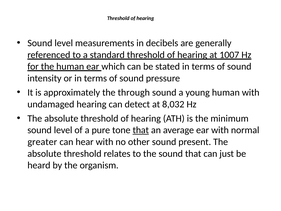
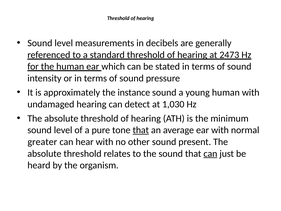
1007: 1007 -> 2473
through: through -> instance
8,032: 8,032 -> 1,030
can at (210, 153) underline: none -> present
